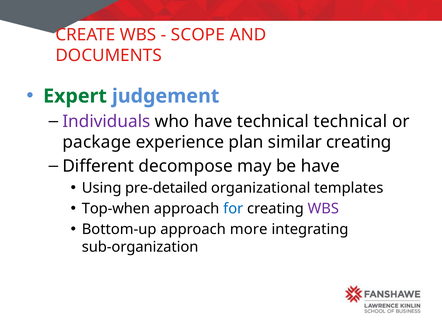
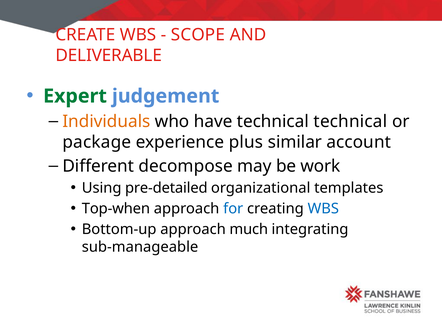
DOCUMENTS: DOCUMENTS -> DELIVERABLE
Individuals colour: purple -> orange
plan: plan -> plus
similar creating: creating -> account
be have: have -> work
WBS at (323, 208) colour: purple -> blue
more: more -> much
sub-organization: sub-organization -> sub-manageable
